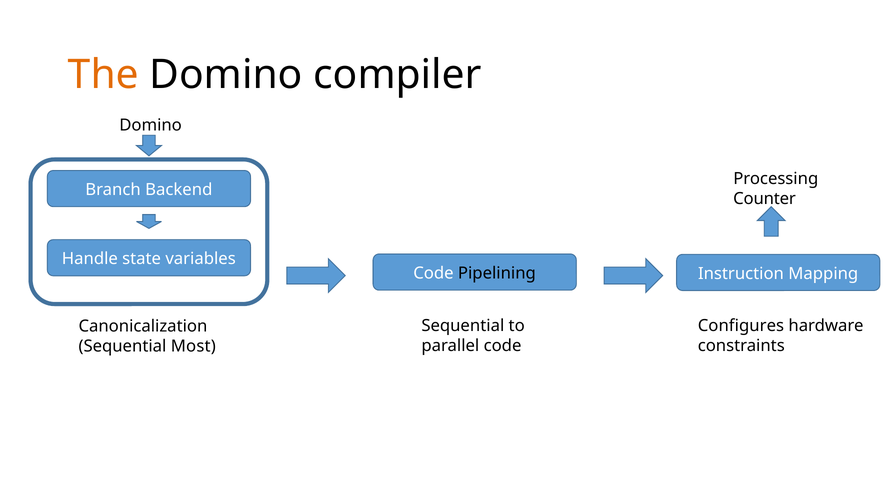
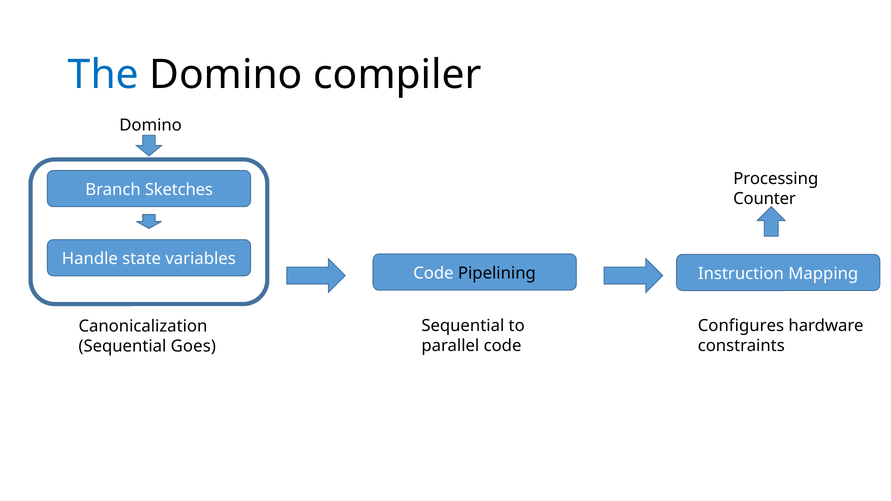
The colour: orange -> blue
Backend: Backend -> Sketches
Most: Most -> Goes
